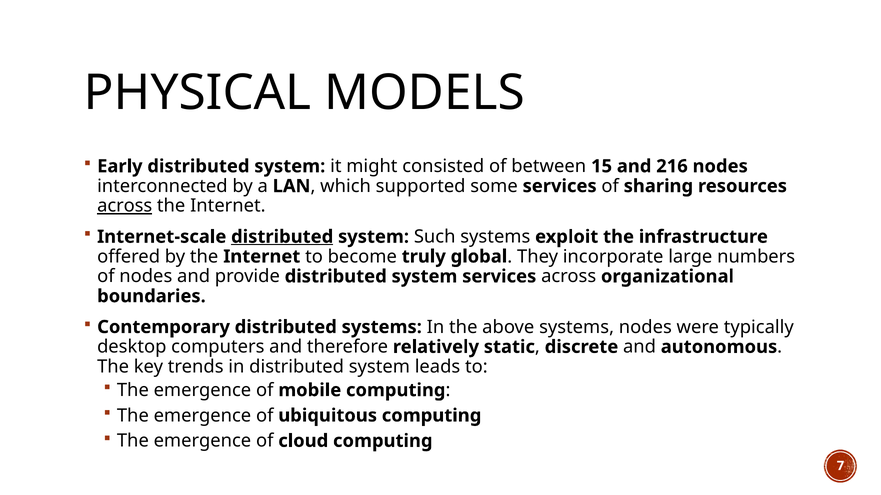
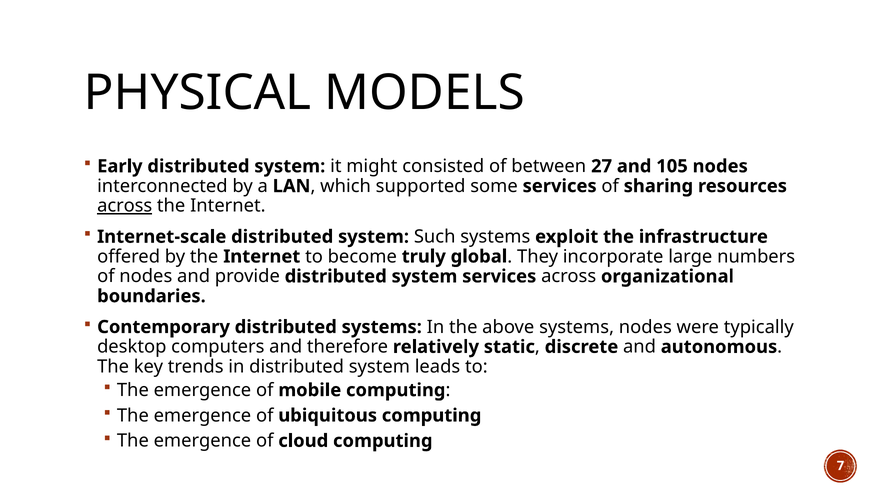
15: 15 -> 27
216: 216 -> 105
distributed at (282, 237) underline: present -> none
